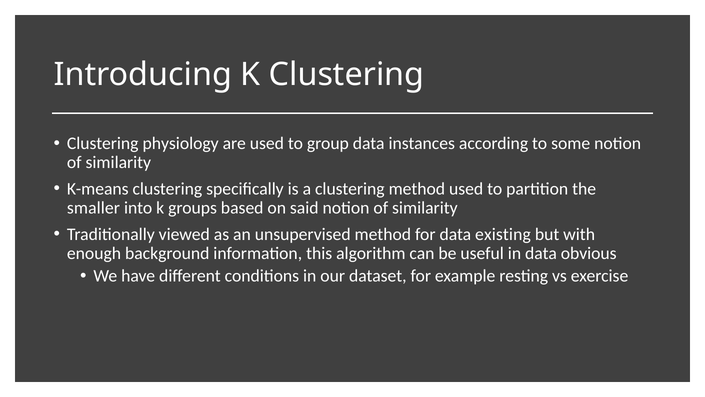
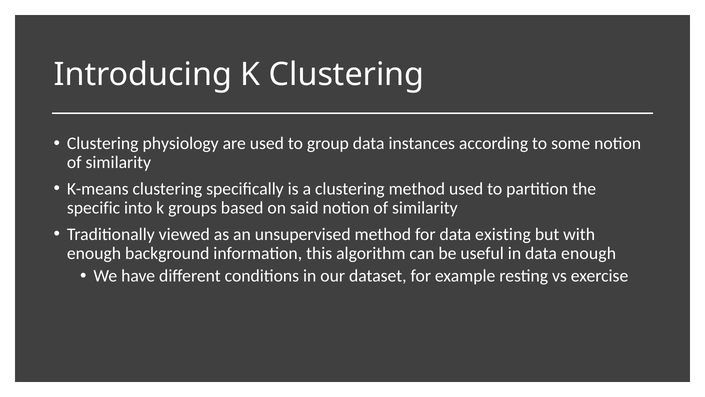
smaller: smaller -> specific
data obvious: obvious -> enough
